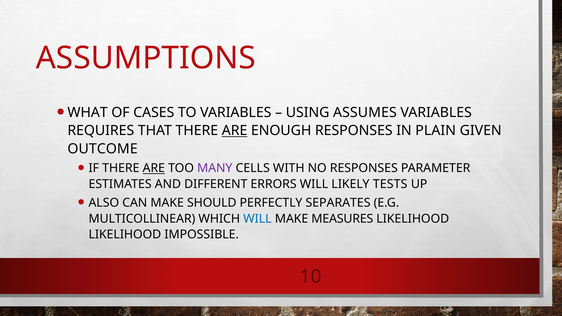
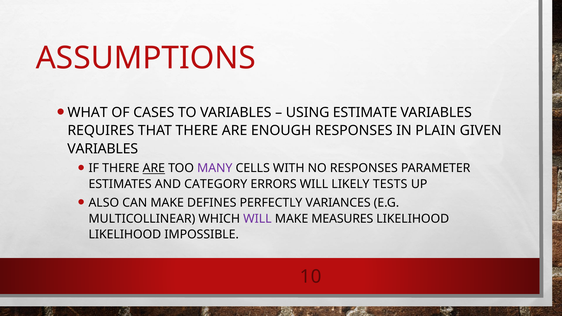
ASSUMES: ASSUMES -> ESTIMATE
ARE at (235, 131) underline: present -> none
OUTCOME at (103, 149): OUTCOME -> VARIABLES
DIFFERENT: DIFFERENT -> CATEGORY
SHOULD: SHOULD -> DEFINES
SEPARATES: SEPARATES -> VARIANCES
WILL at (257, 219) colour: blue -> purple
